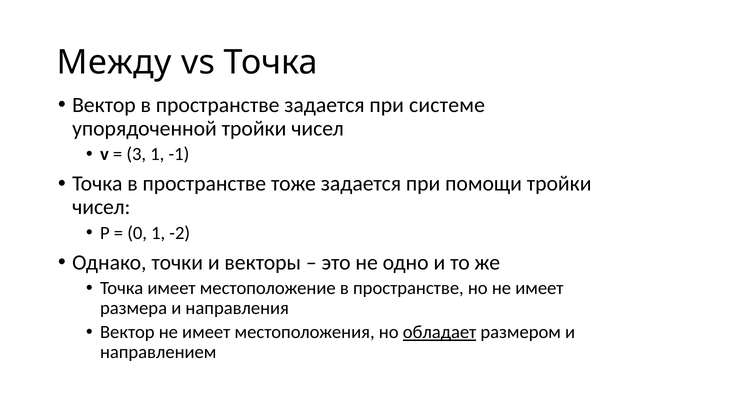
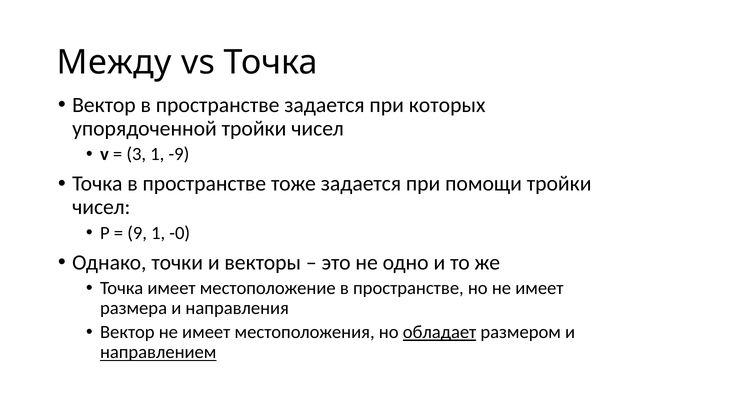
системе: системе -> которых
-1: -1 -> -9
0: 0 -> 9
-2: -2 -> -0
направлением underline: none -> present
